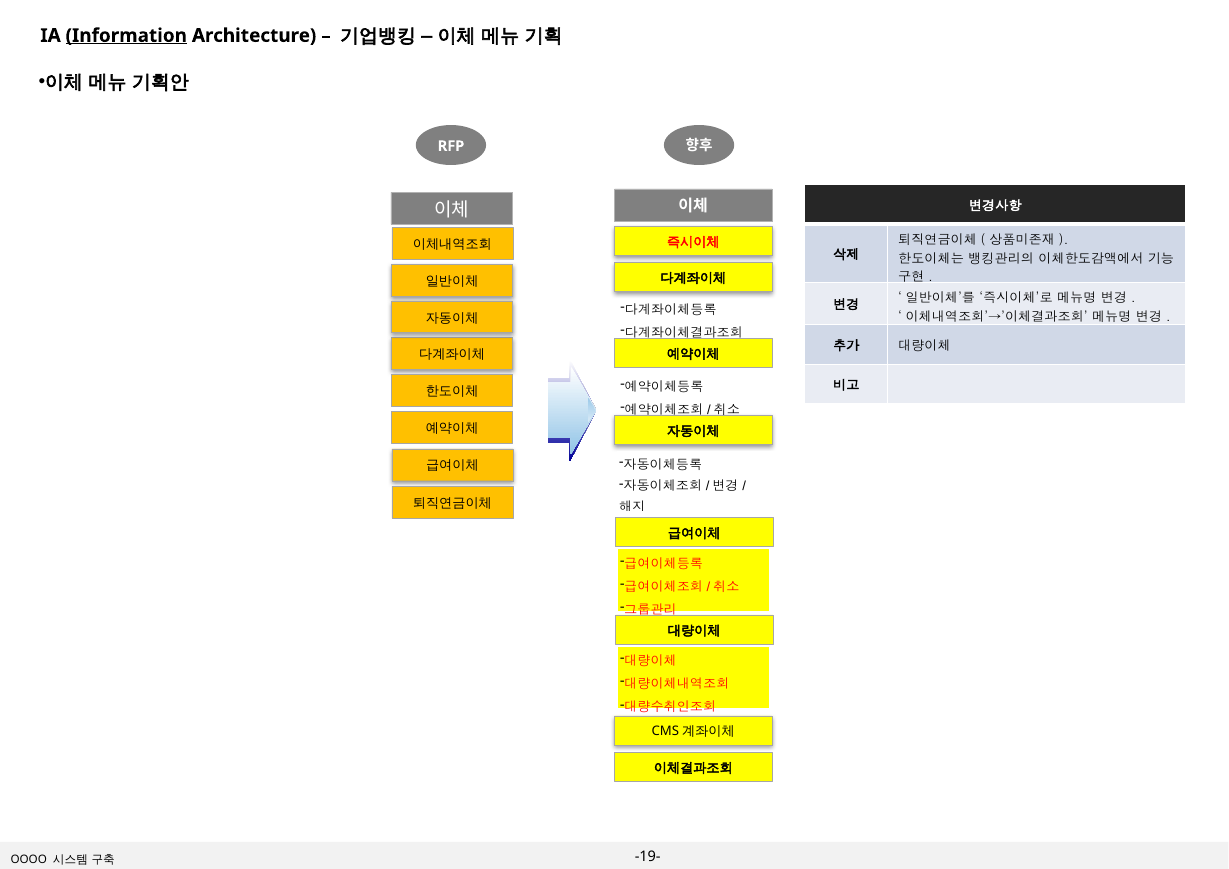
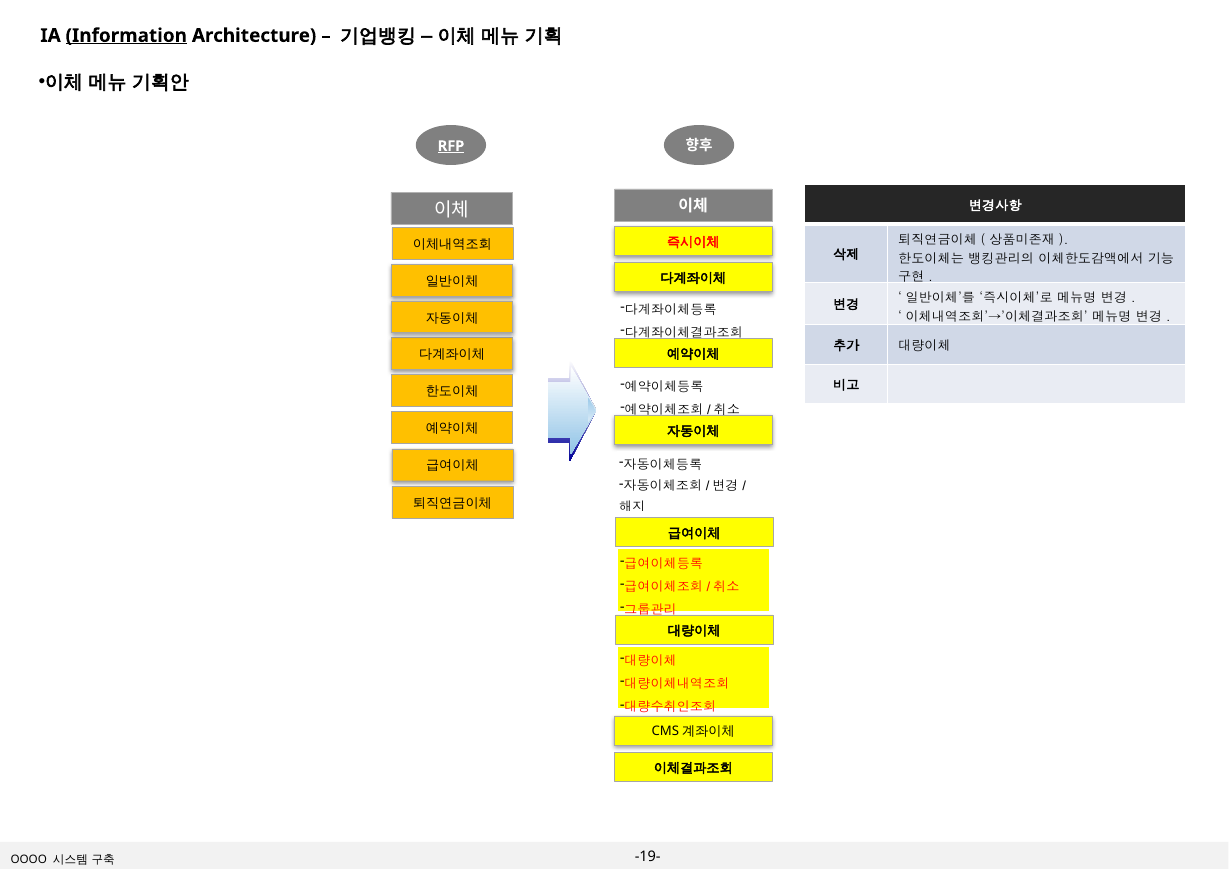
RFP underline: none -> present
